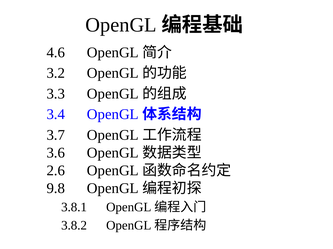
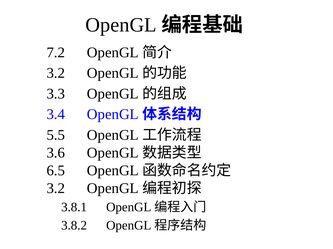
4.6: 4.6 -> 7.2
3.7: 3.7 -> 5.5
2.6: 2.6 -> 6.5
9.8 at (56, 189): 9.8 -> 3.2
